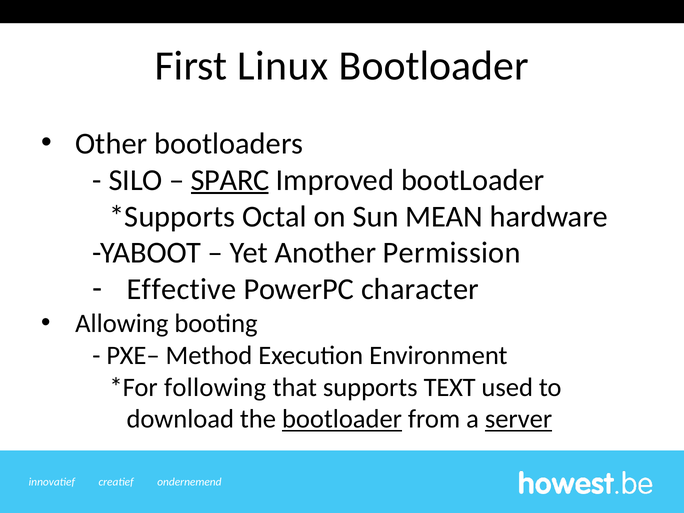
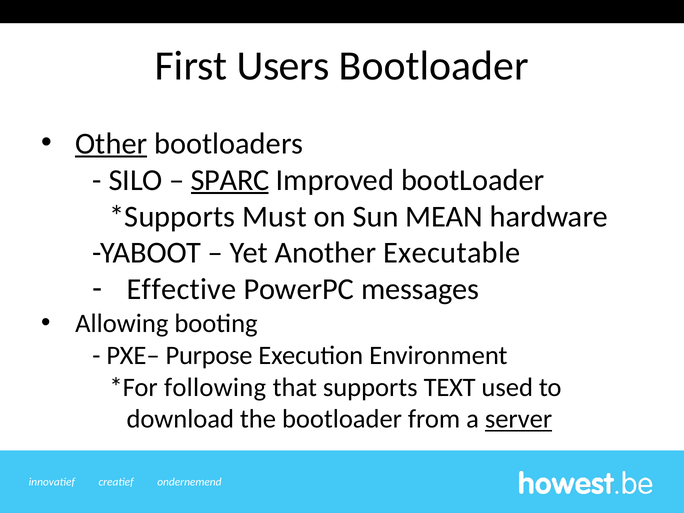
Linux: Linux -> Users
Other underline: none -> present
Octal: Octal -> Must
Permission: Permission -> Executable
character: character -> messages
Method: Method -> Purpose
bootloader at (342, 419) underline: present -> none
